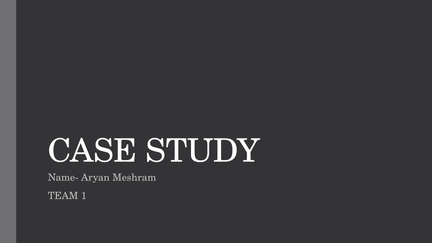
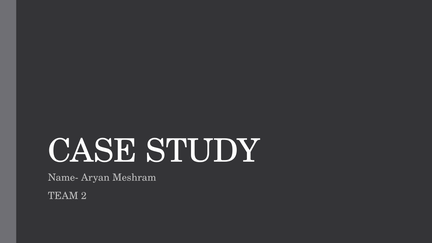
1: 1 -> 2
